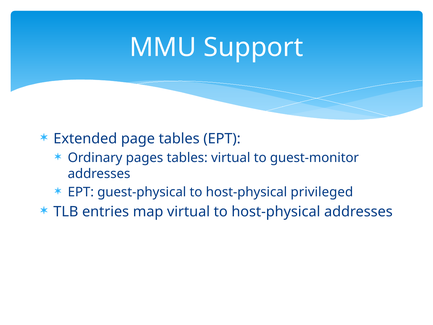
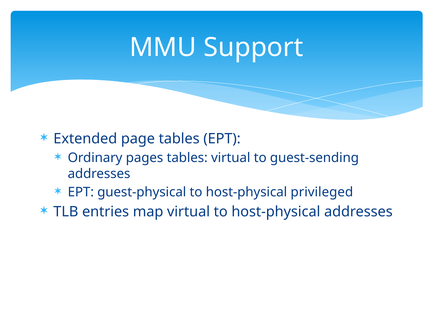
guest-monitor: guest-monitor -> guest-sending
